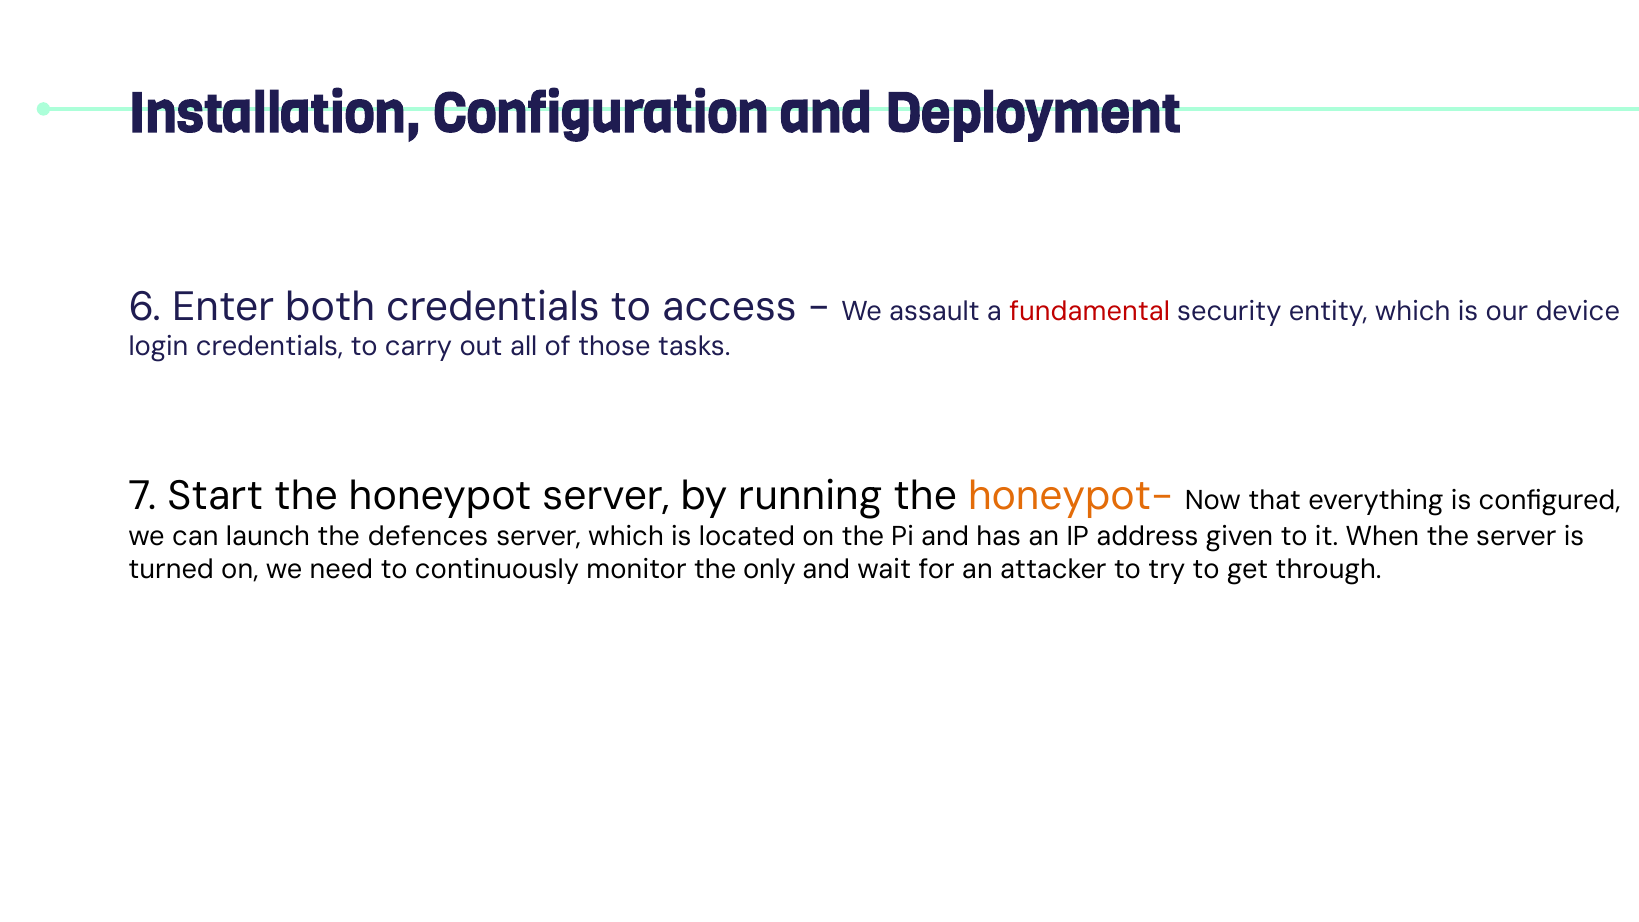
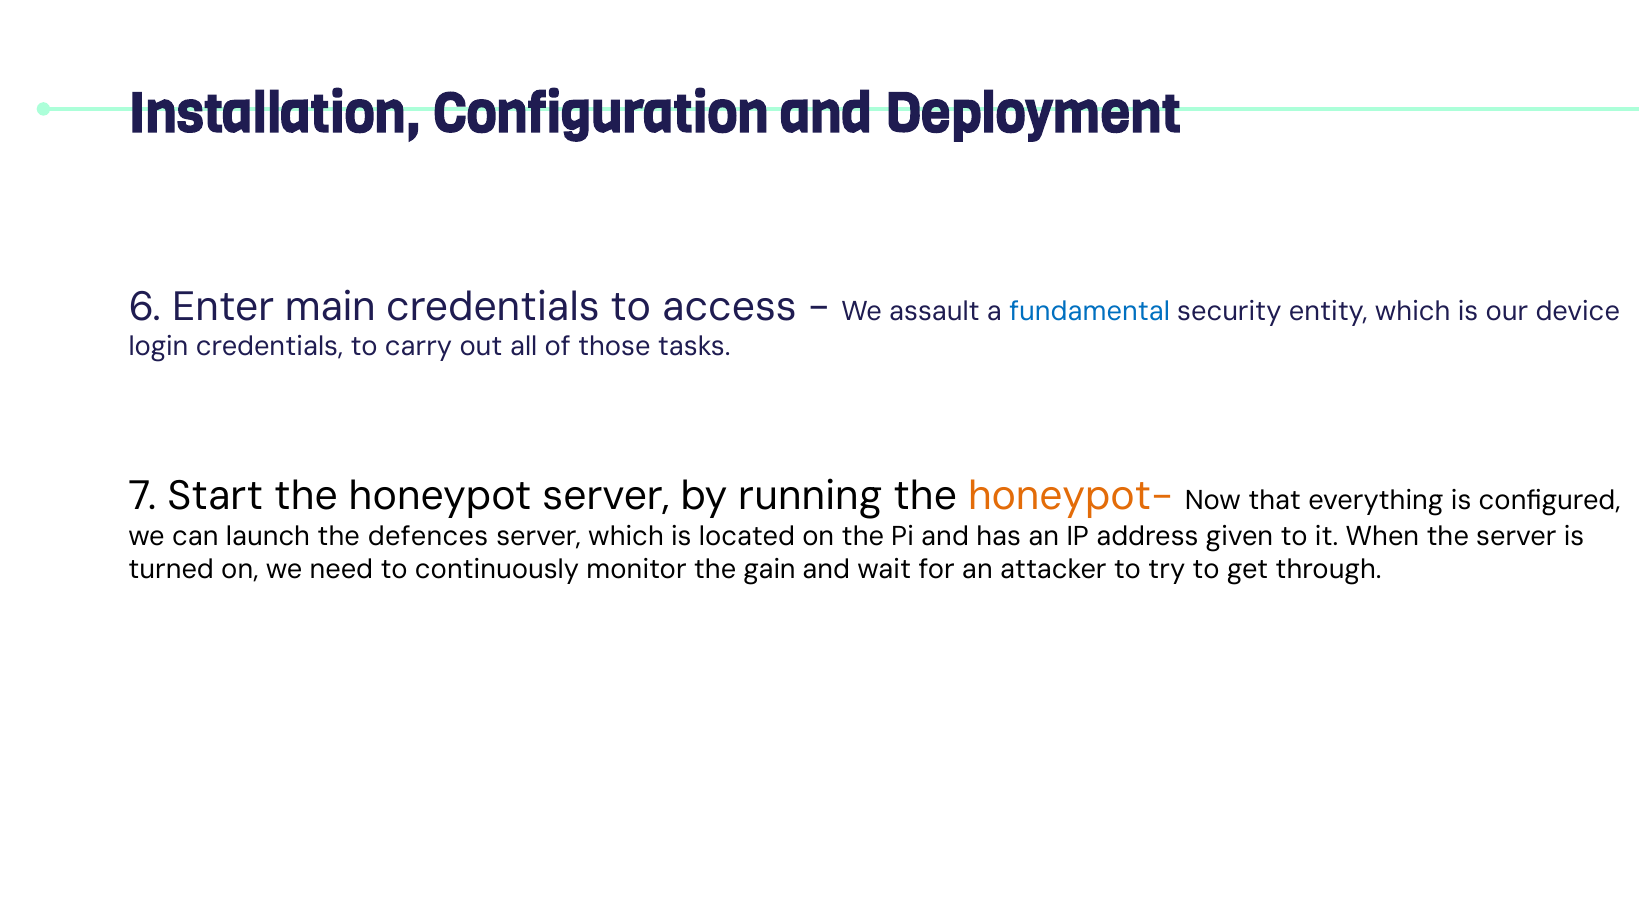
both: both -> main
fundamental colour: red -> blue
only: only -> gain
